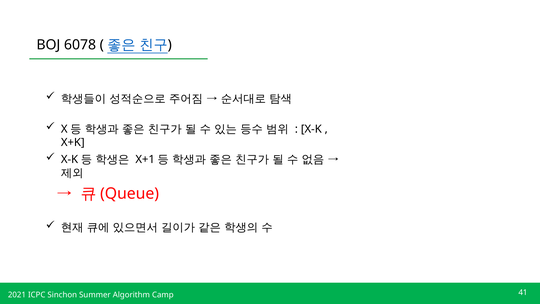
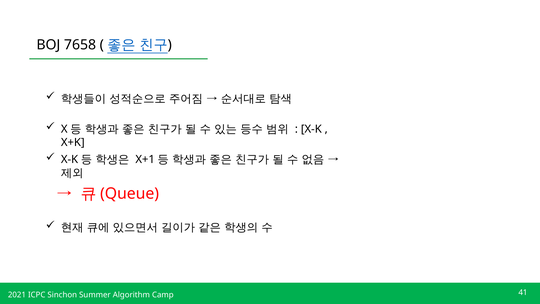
6078: 6078 -> 7658
